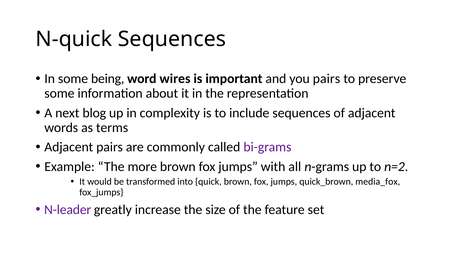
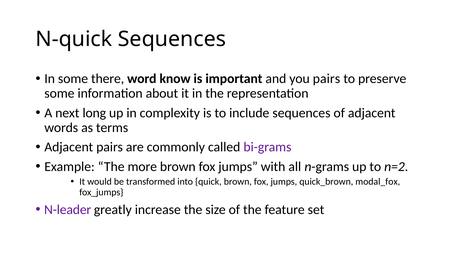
being: being -> there
wires: wires -> know
blog: blog -> long
media_fox: media_fox -> modal_fox
